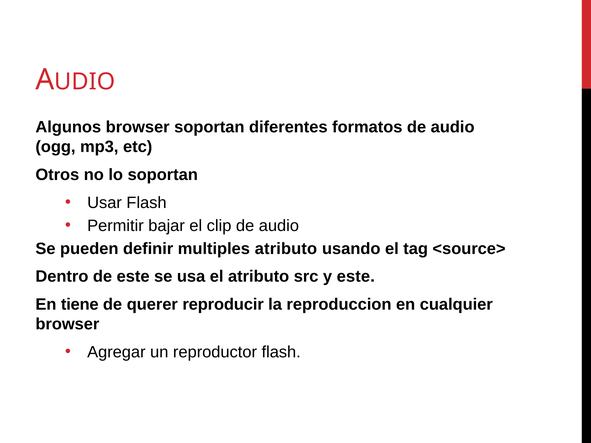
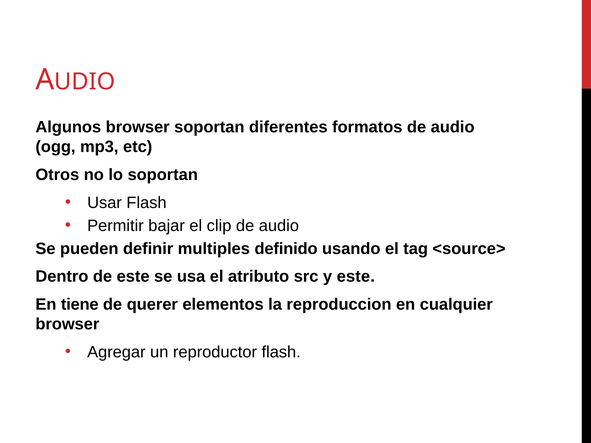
multiples atributo: atributo -> definido
reproducir: reproducir -> elementos
